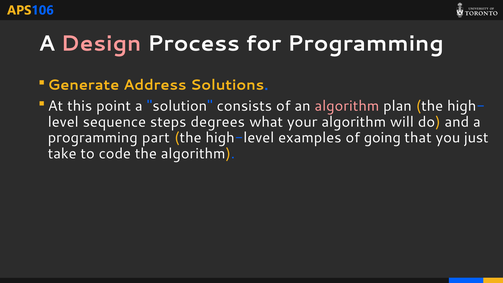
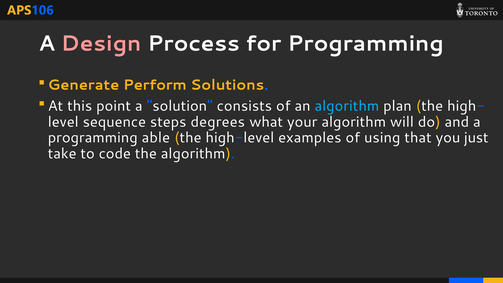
Address: Address -> Perform
algorithm at (347, 106) colour: pink -> light blue
part: part -> able
going: going -> using
